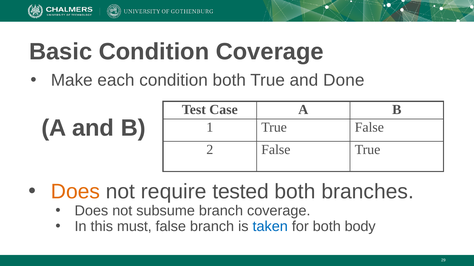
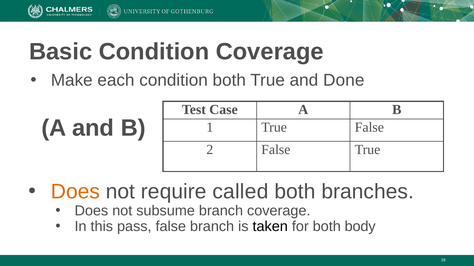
tested: tested -> called
must: must -> pass
taken colour: blue -> black
